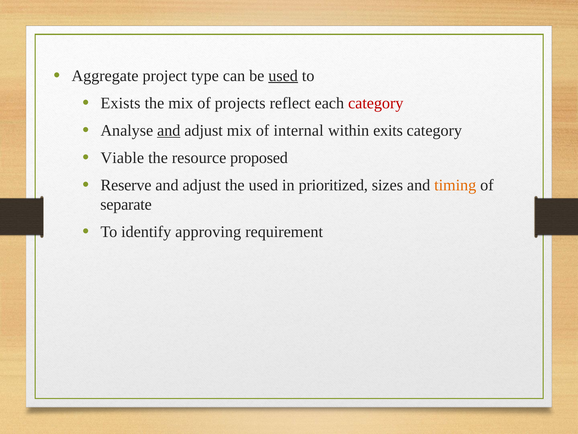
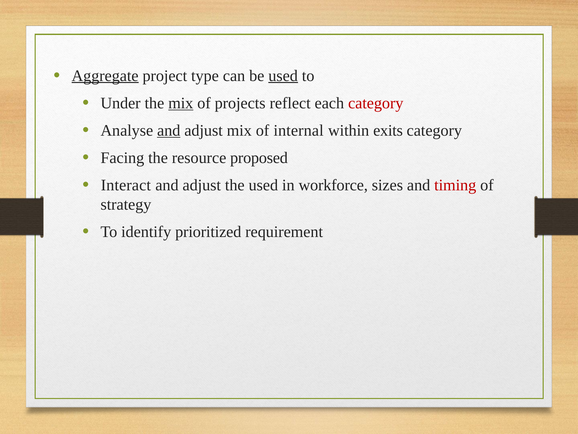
Aggregate underline: none -> present
Exists: Exists -> Under
mix at (181, 103) underline: none -> present
Viable: Viable -> Facing
Reserve: Reserve -> Interact
prioritized: prioritized -> workforce
timing colour: orange -> red
separate: separate -> strategy
approving: approving -> prioritized
